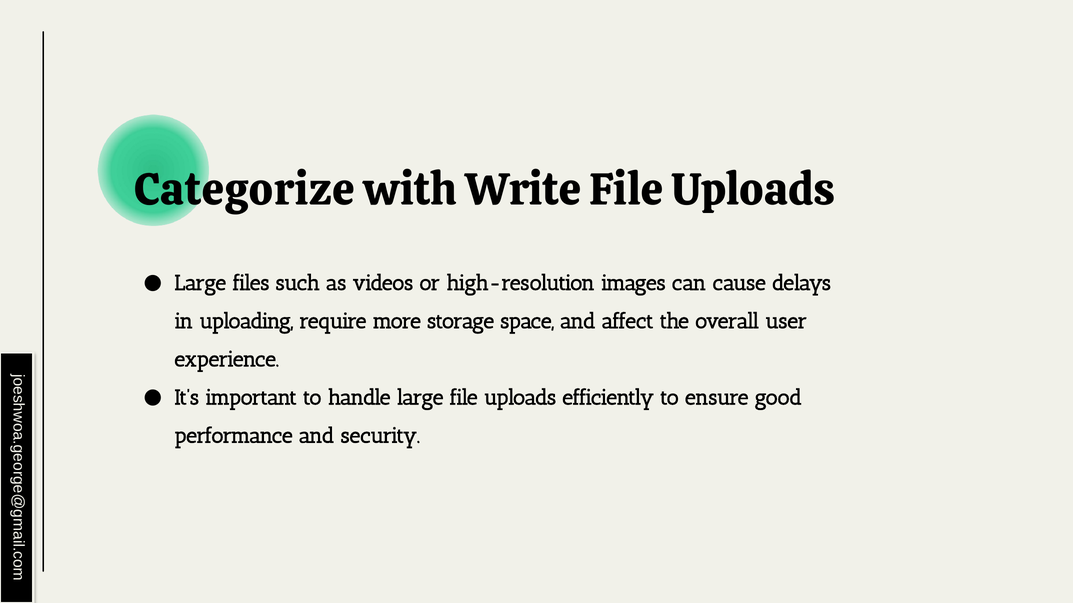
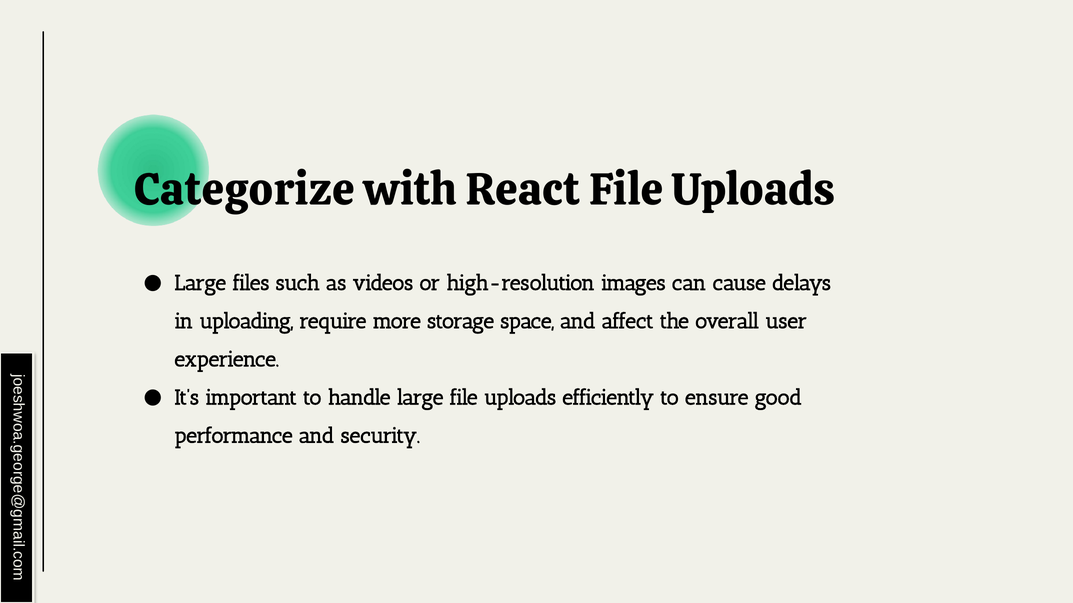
Write: Write -> React
